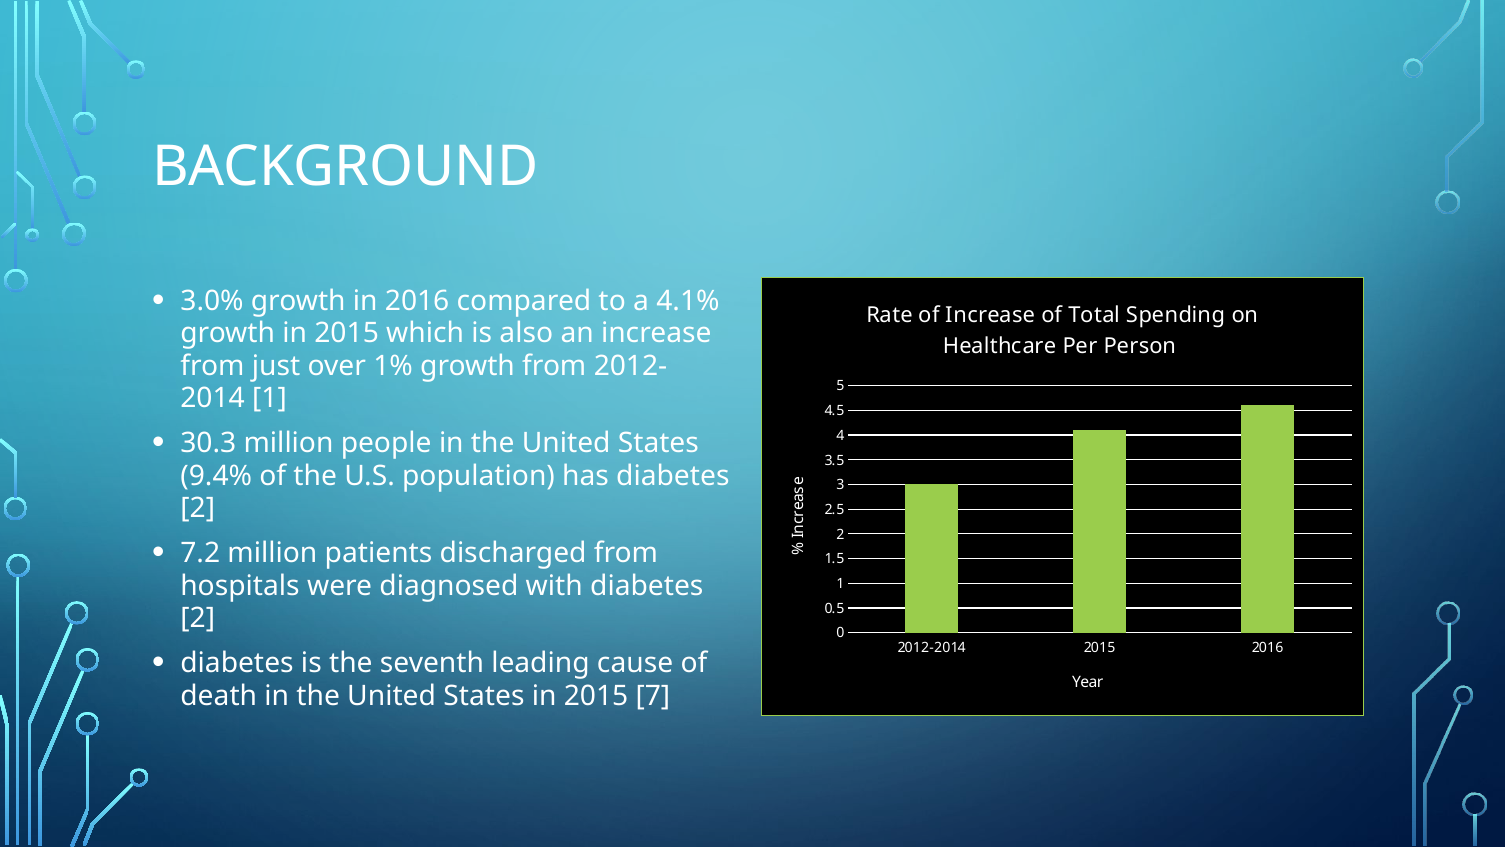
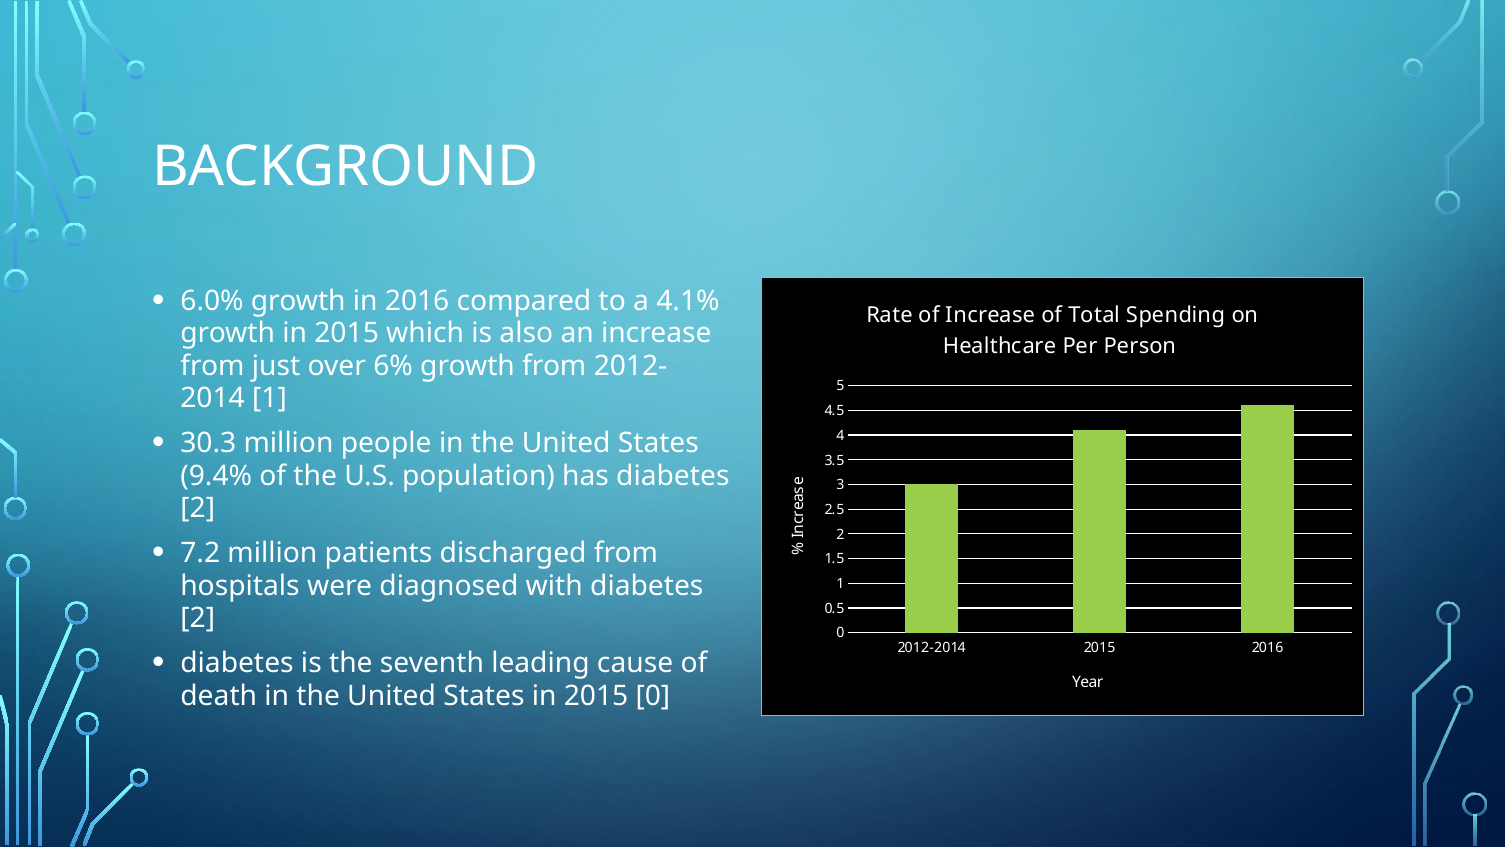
3.0%: 3.0% -> 6.0%
1%: 1% -> 6%
2015 7: 7 -> 0
